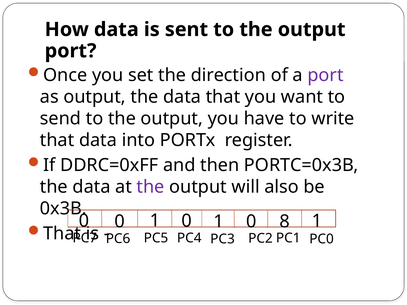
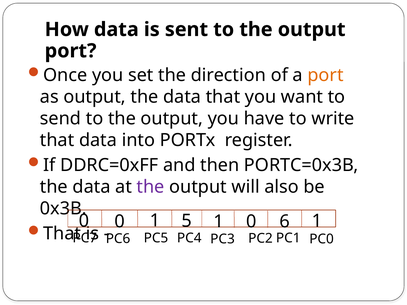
port at (325, 75) colour: purple -> orange
0 0 1 0: 0 -> 5
8: 8 -> 6
